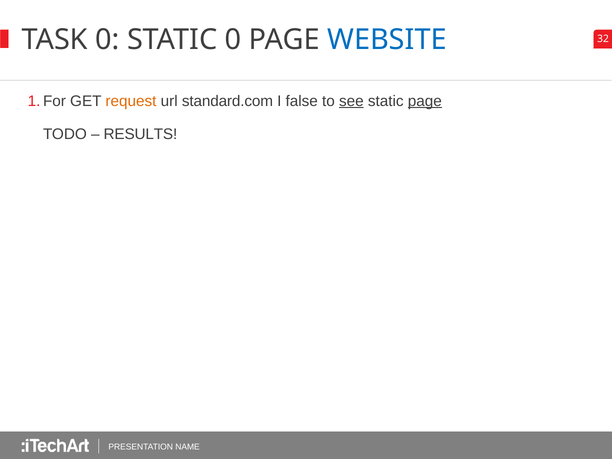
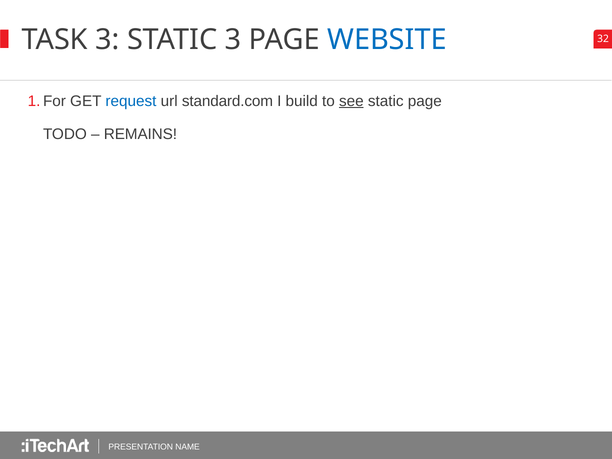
TASK 0: 0 -> 3
STATIC 0: 0 -> 3
request colour: orange -> blue
false: false -> build
page at (425, 101) underline: present -> none
RESULTS: RESULTS -> REMAINS
